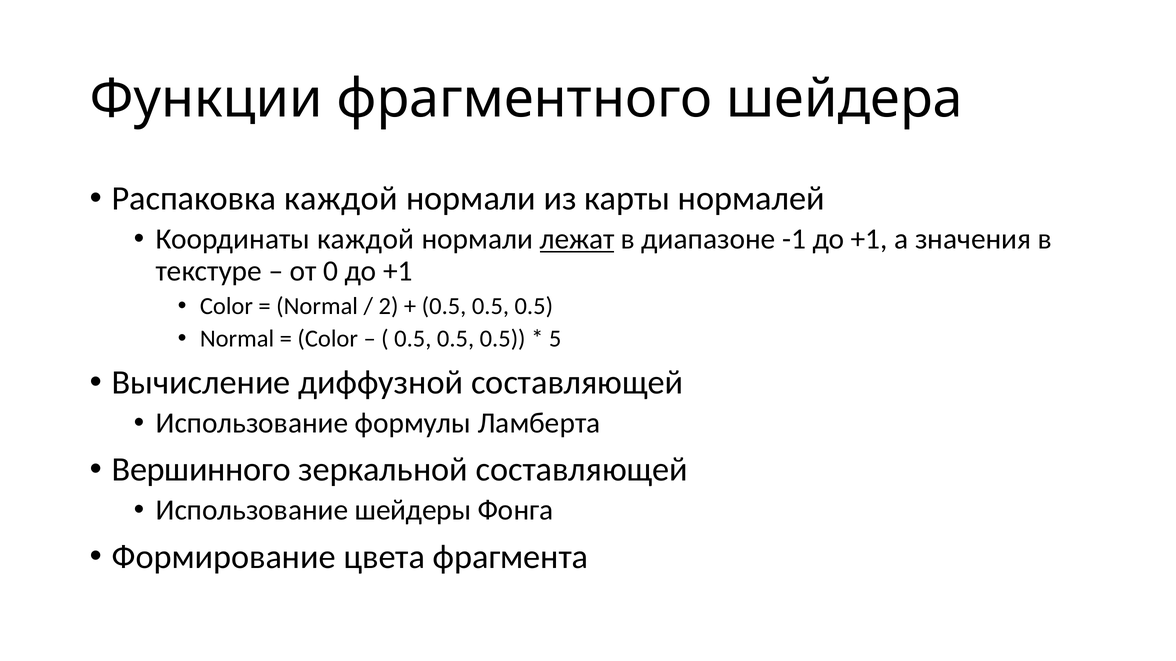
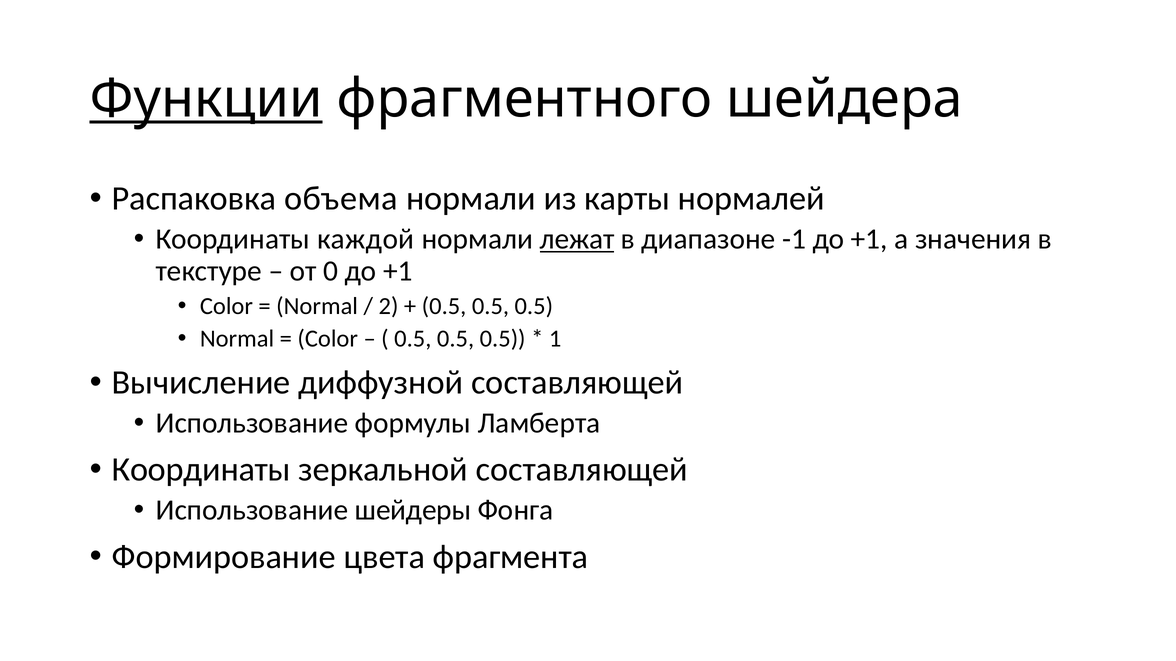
Функции underline: none -> present
Распаковка каждой: каждой -> объема
5: 5 -> 1
Вершинного at (201, 470): Вершинного -> Координаты
